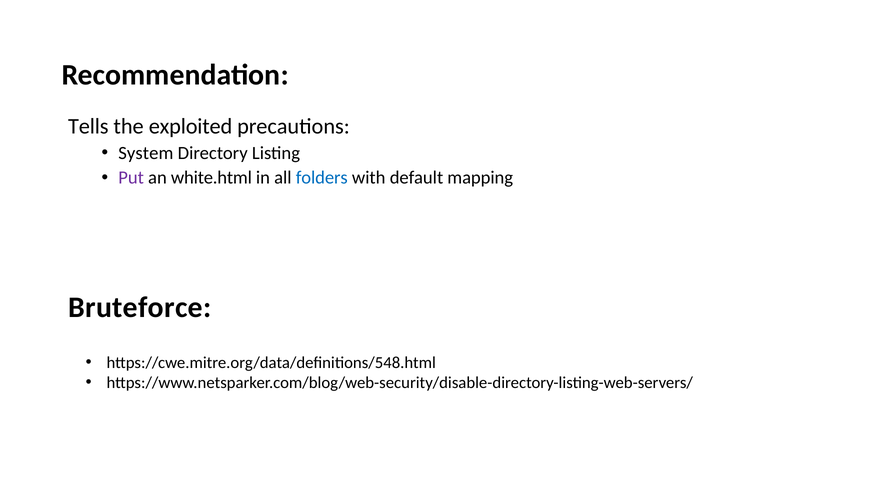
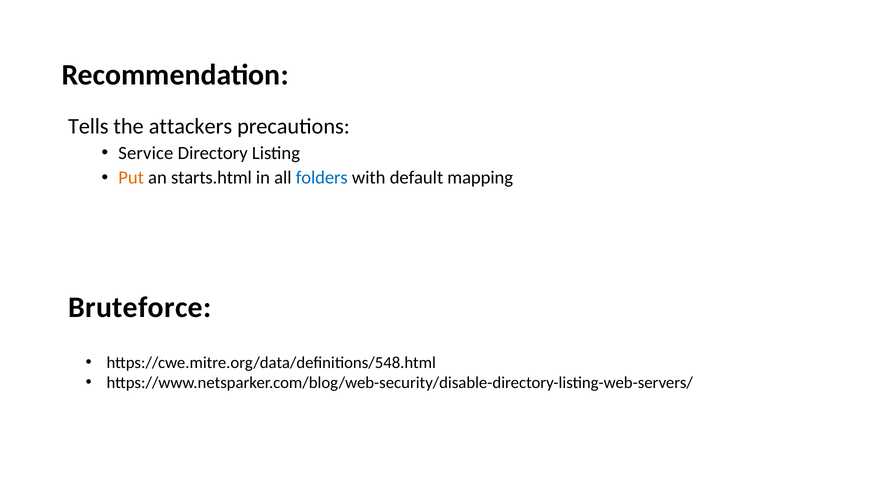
exploited: exploited -> attackers
System: System -> Service
Put colour: purple -> orange
white.html: white.html -> starts.html
